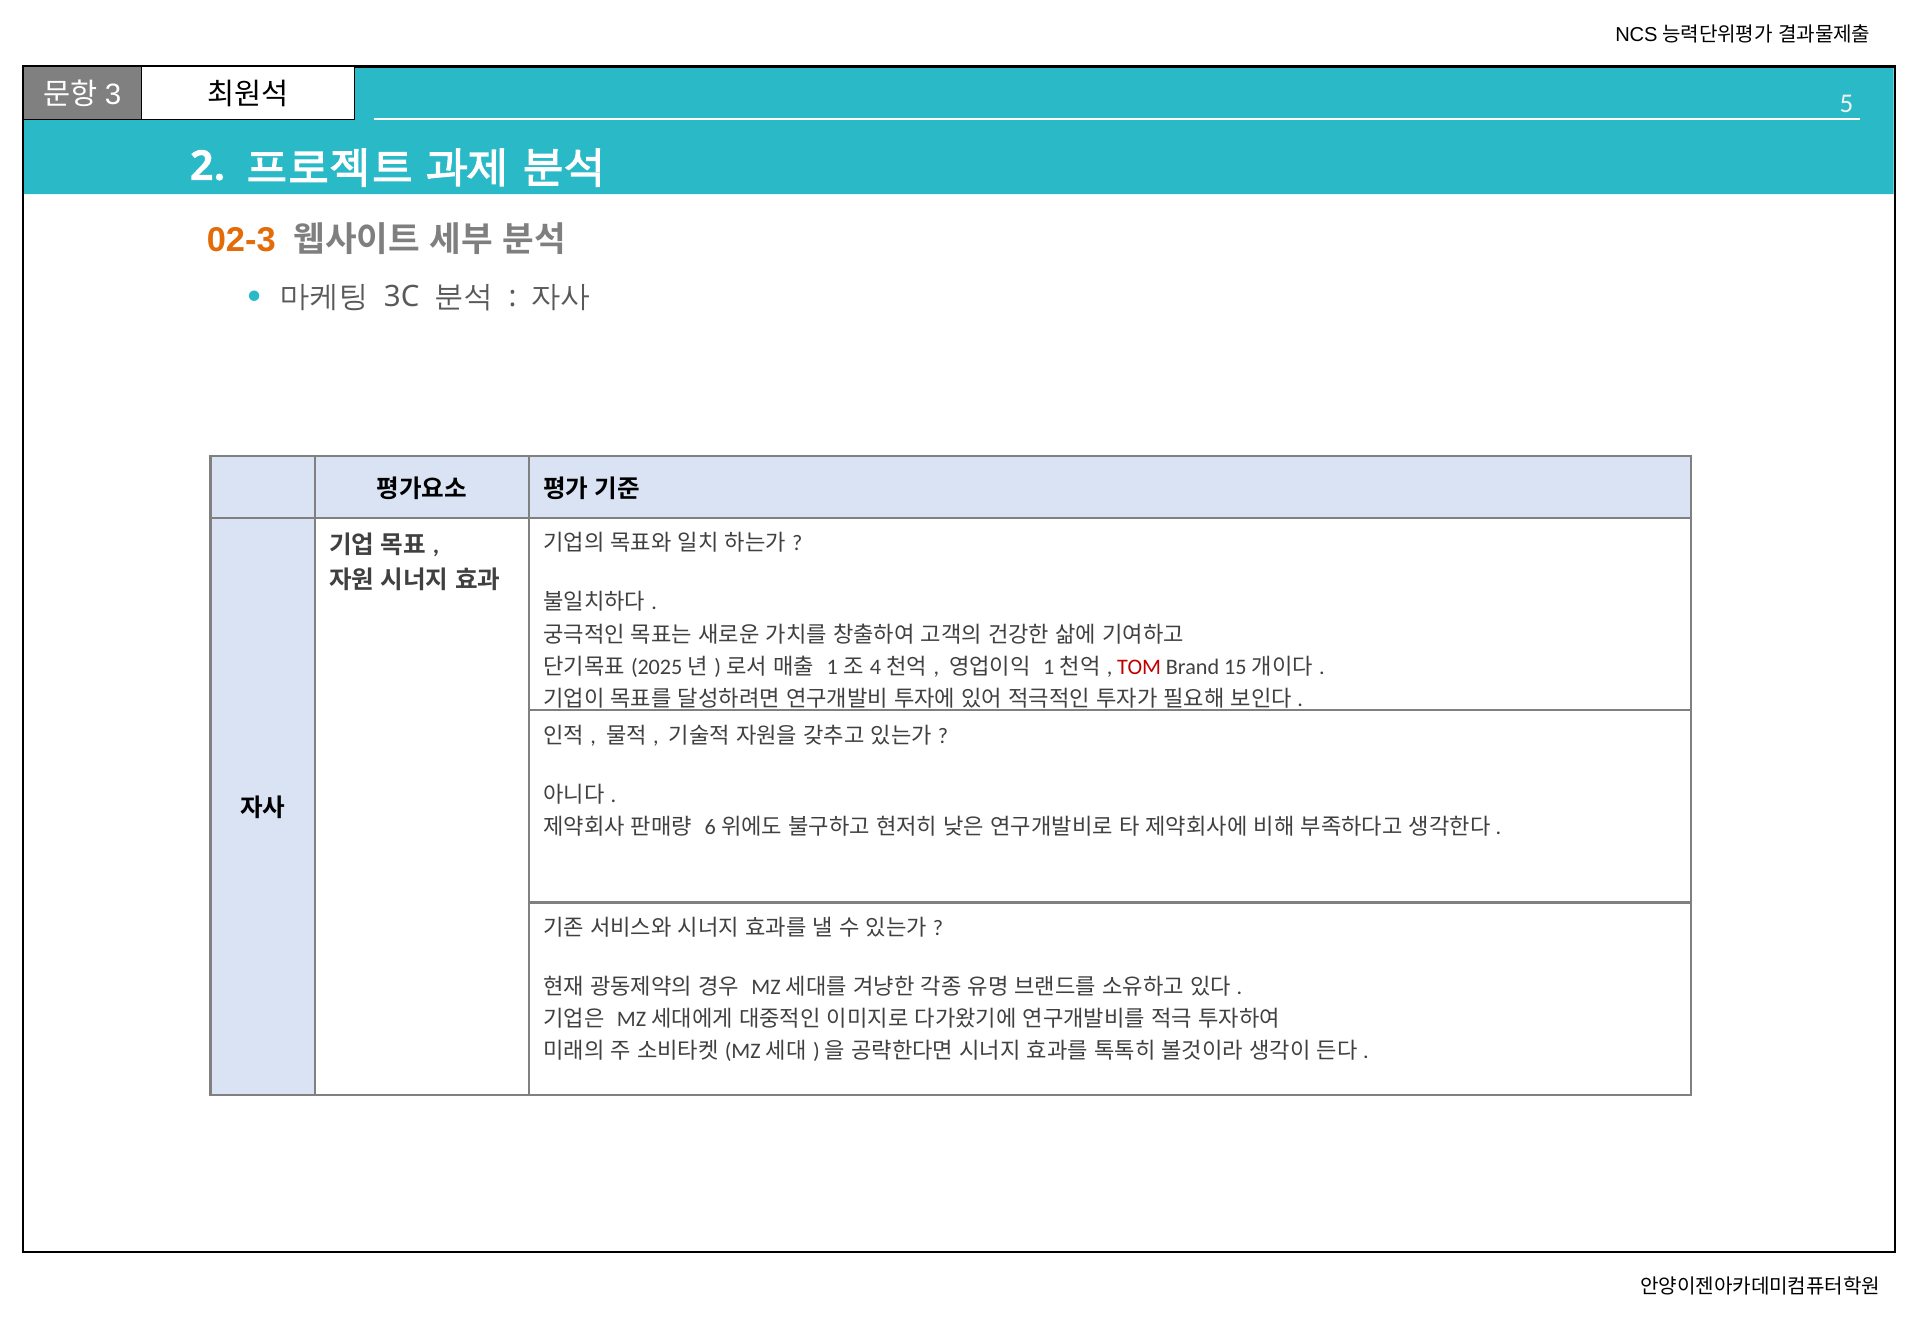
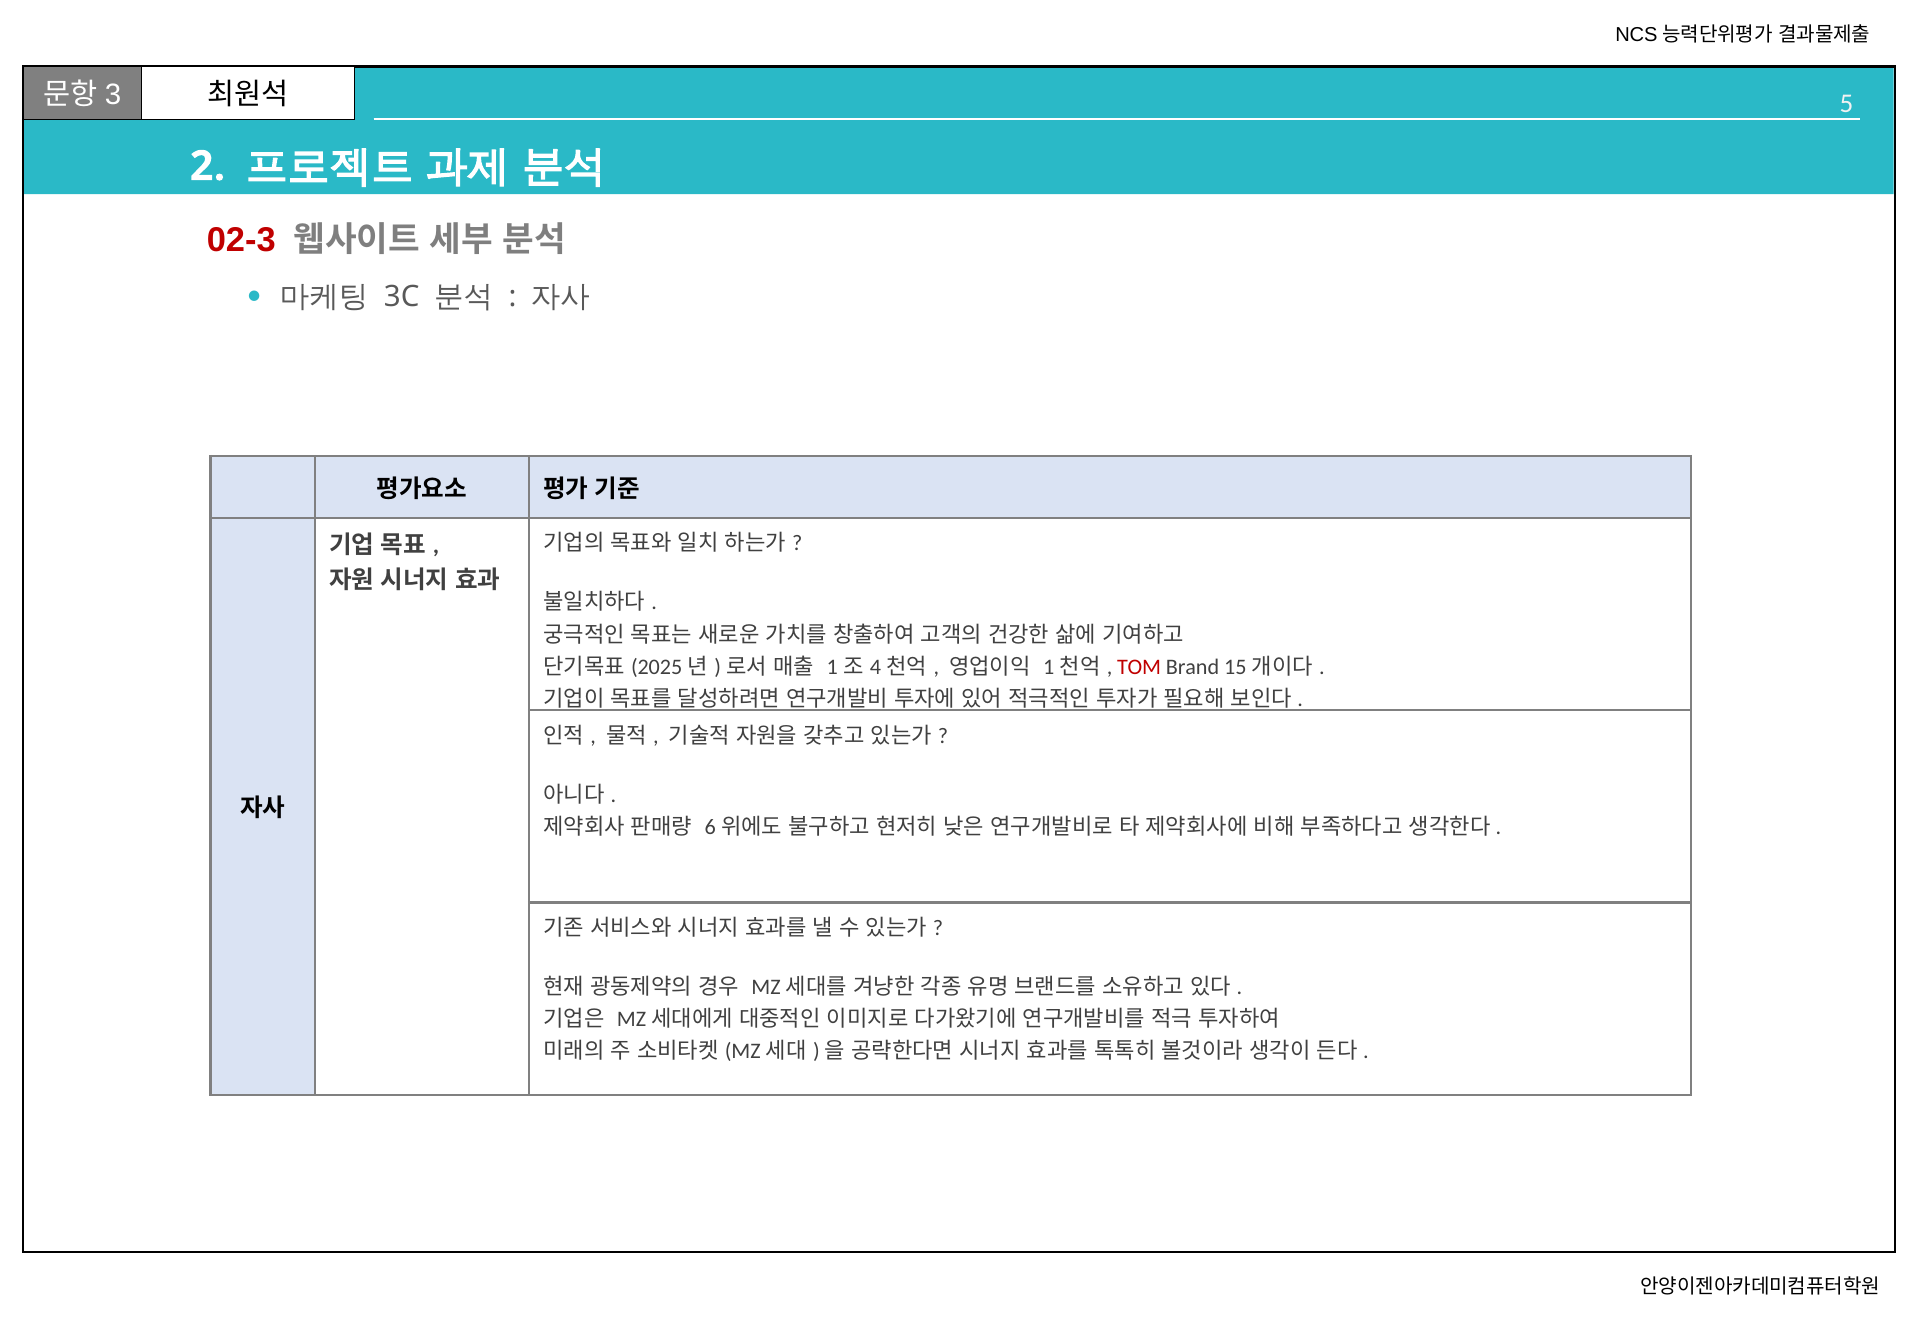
02-3 colour: orange -> red
